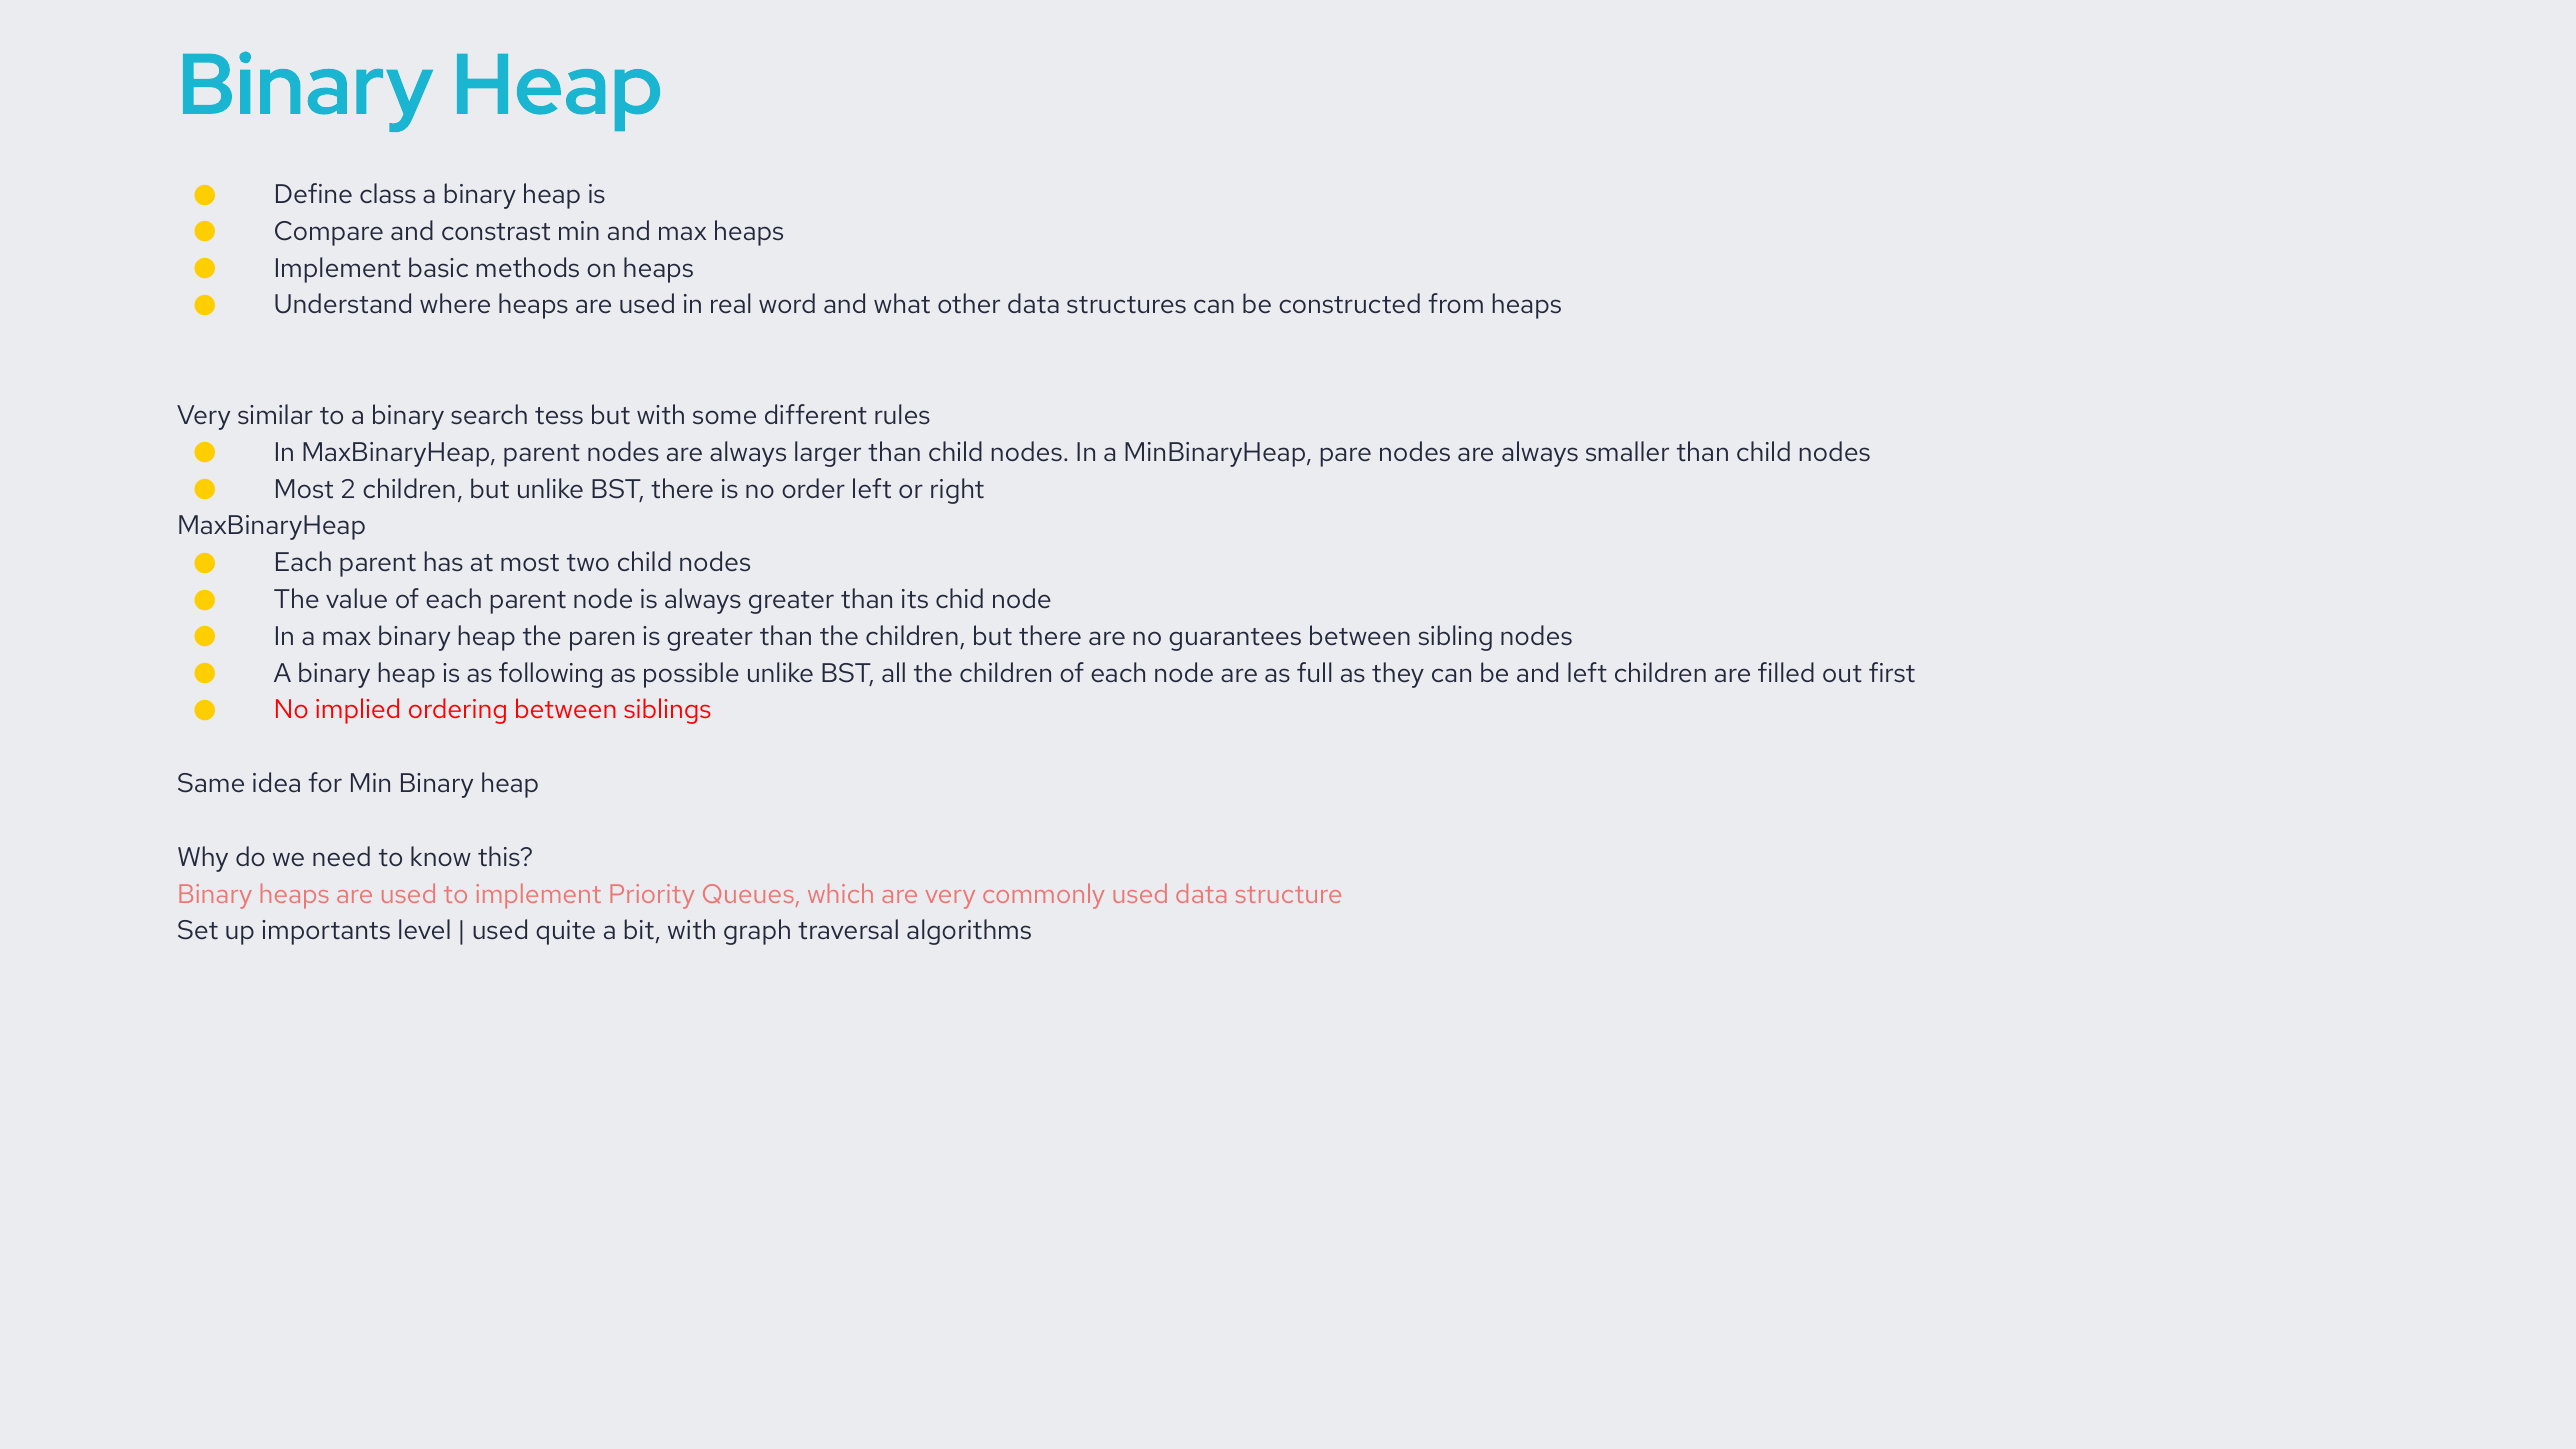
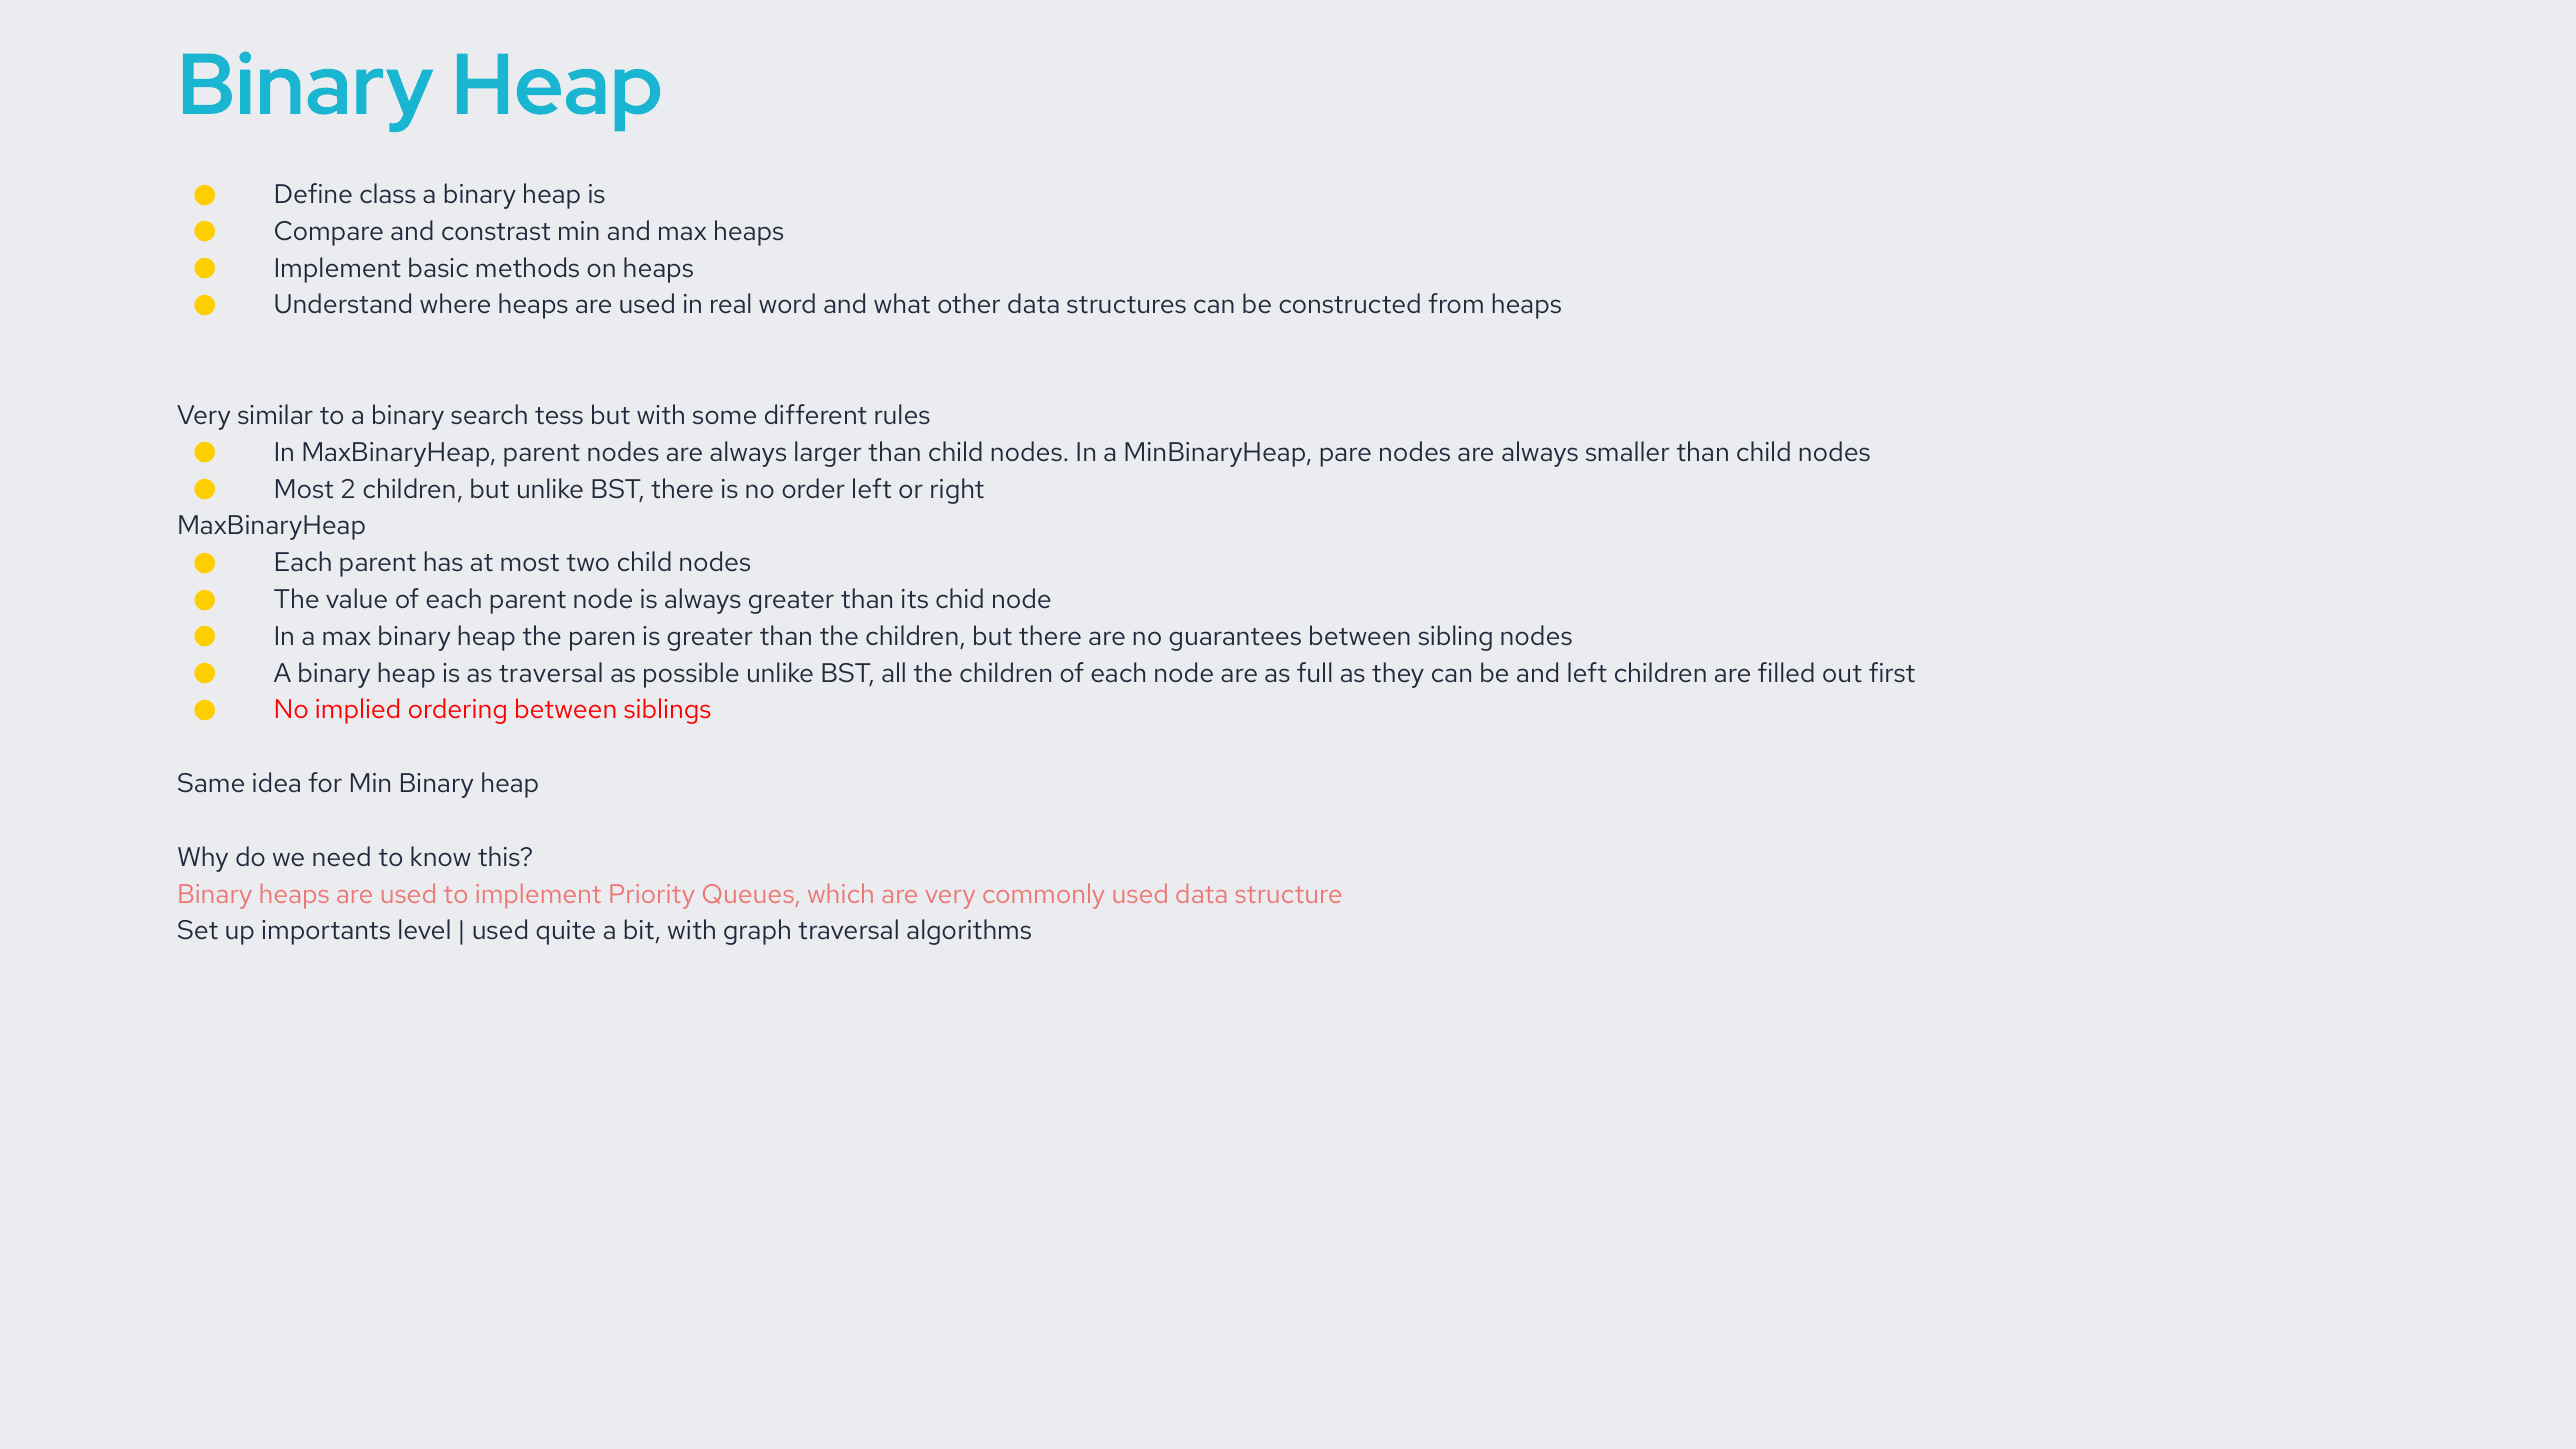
as following: following -> traversal
